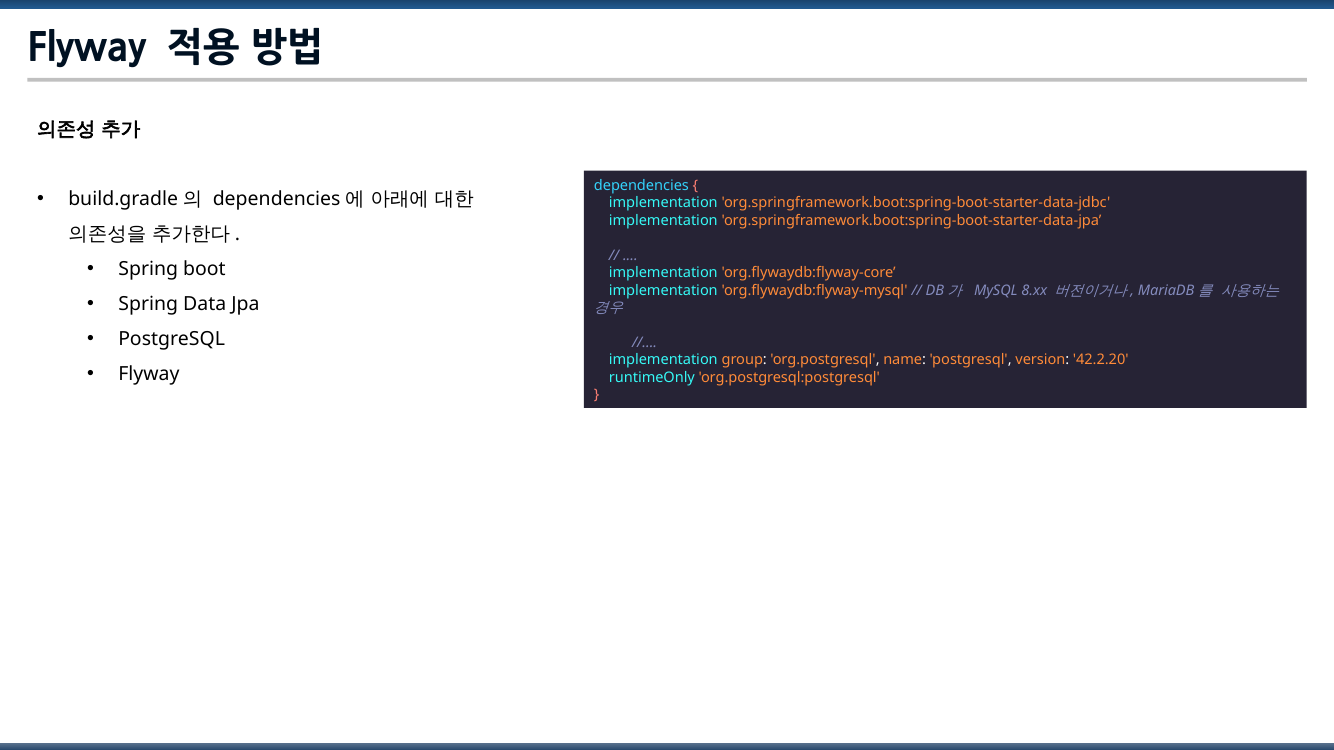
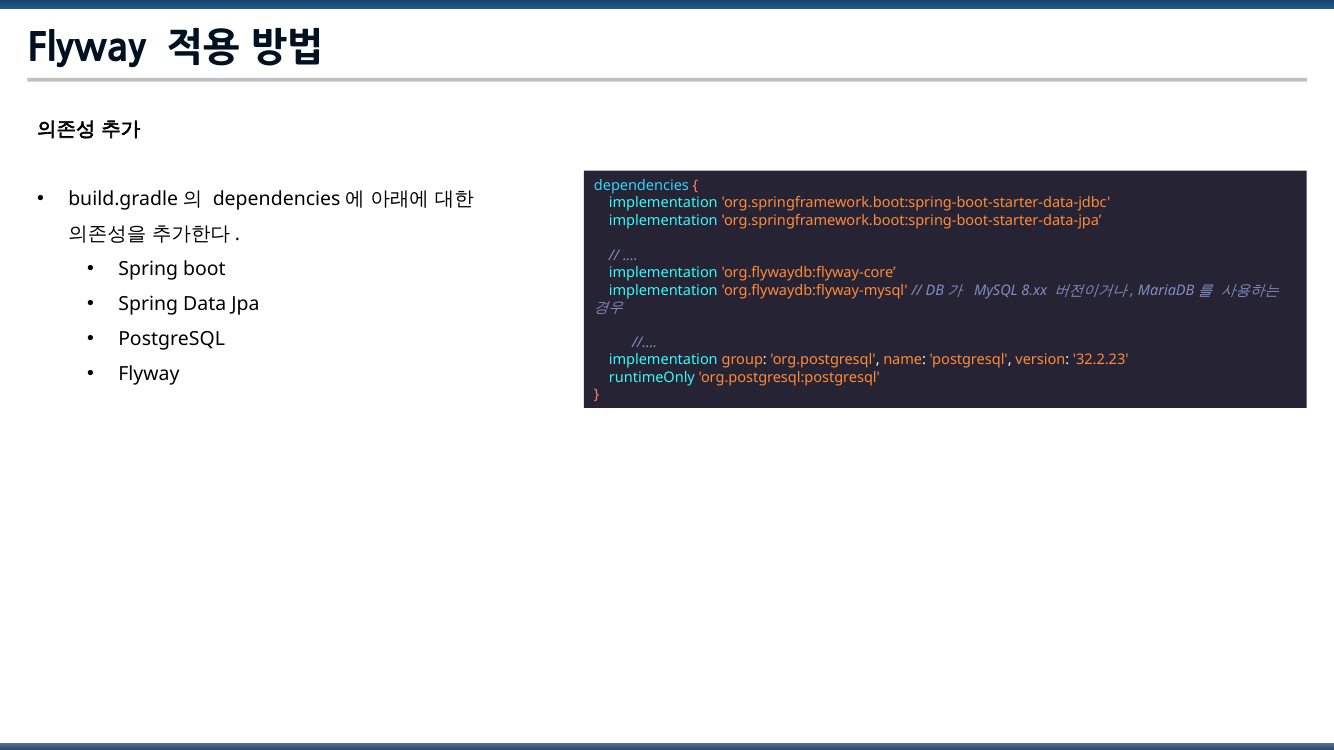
42.2.20: 42.2.20 -> 32.2.23
